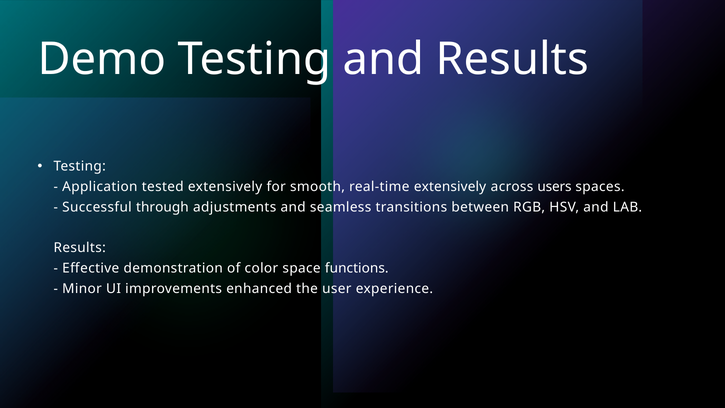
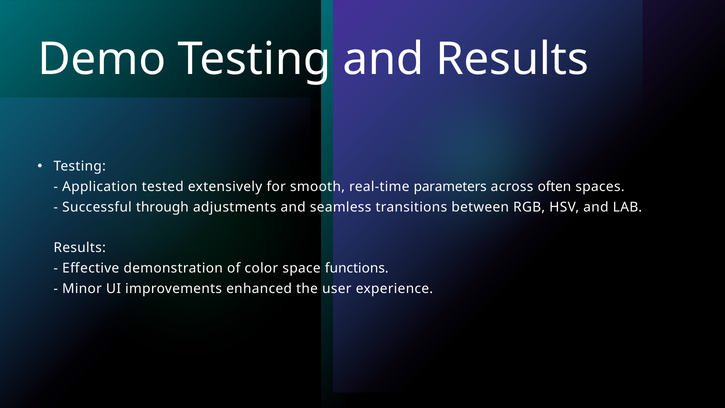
real-time extensively: extensively -> parameters
users: users -> often
